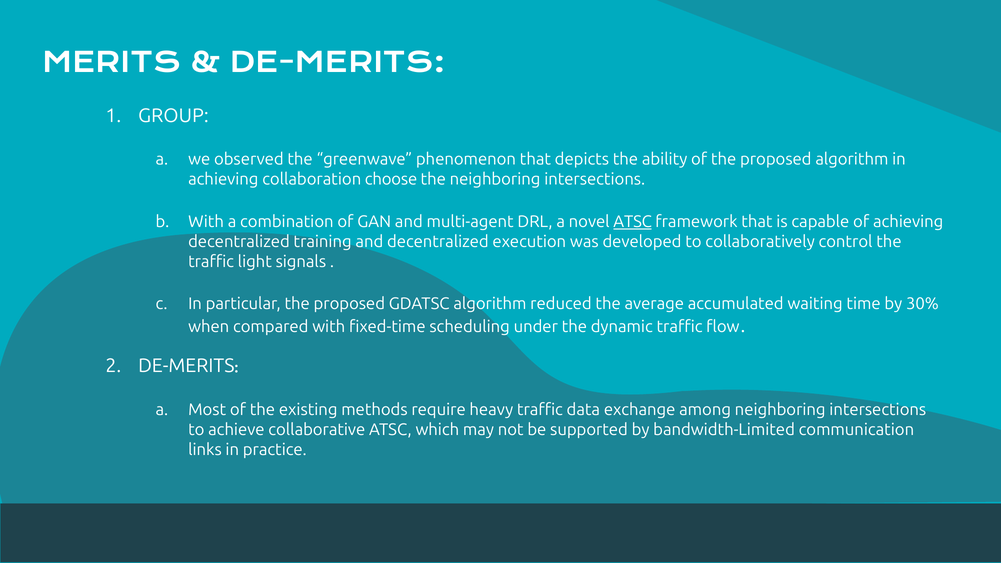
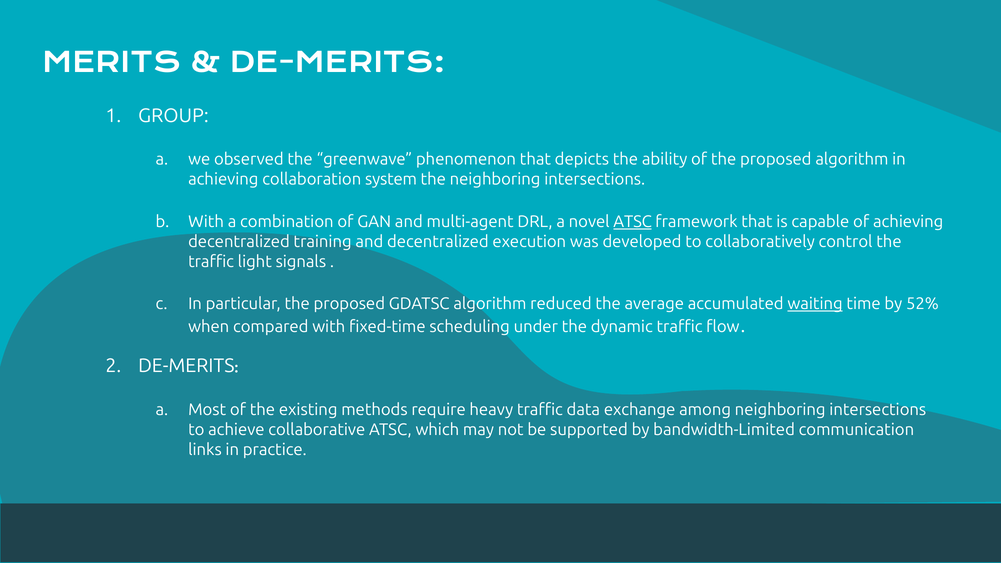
choose: choose -> system
waiting underline: none -> present
30%: 30% -> 52%
